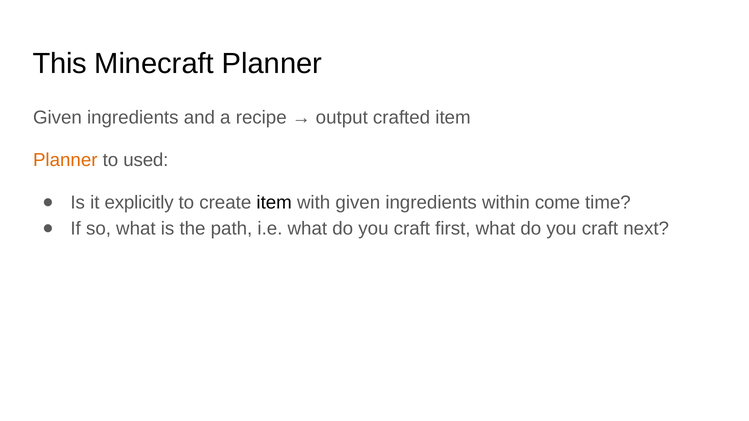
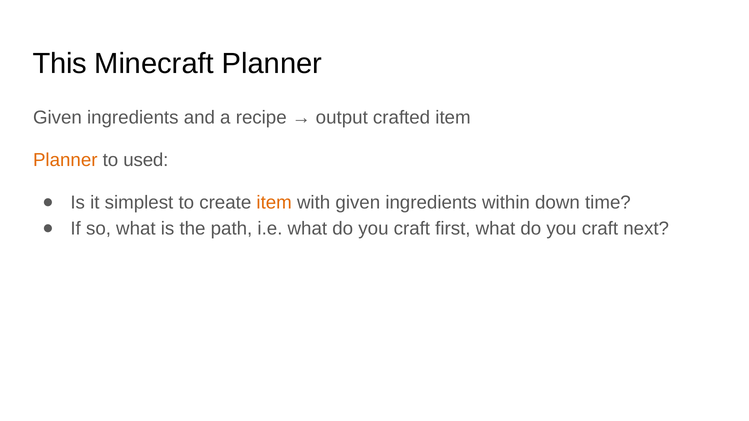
explicitly: explicitly -> simplest
item at (274, 203) colour: black -> orange
come: come -> down
